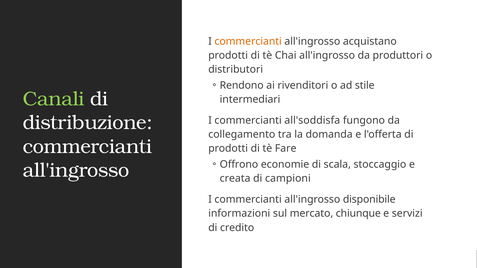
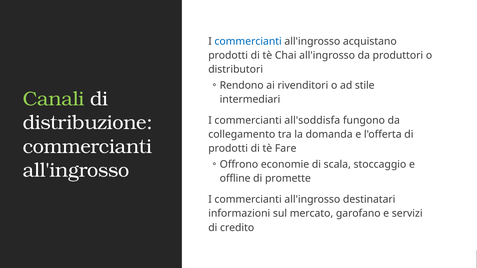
commercianti at (248, 42) colour: orange -> blue
creata: creata -> offline
campioni: campioni -> promette
disponibile: disponibile -> destinatari
chiunque: chiunque -> garofano
